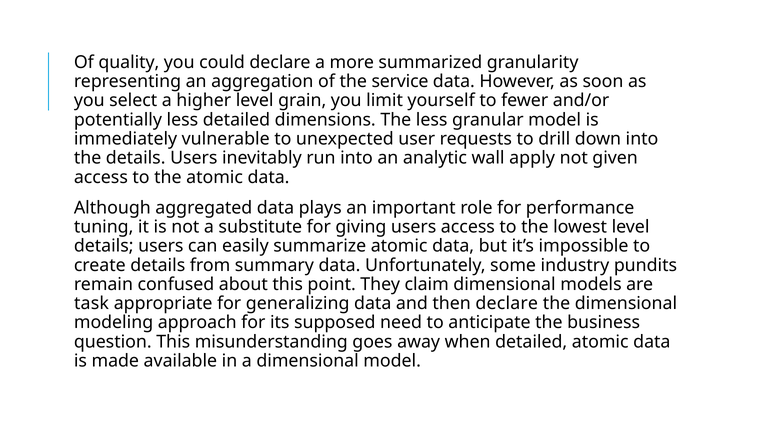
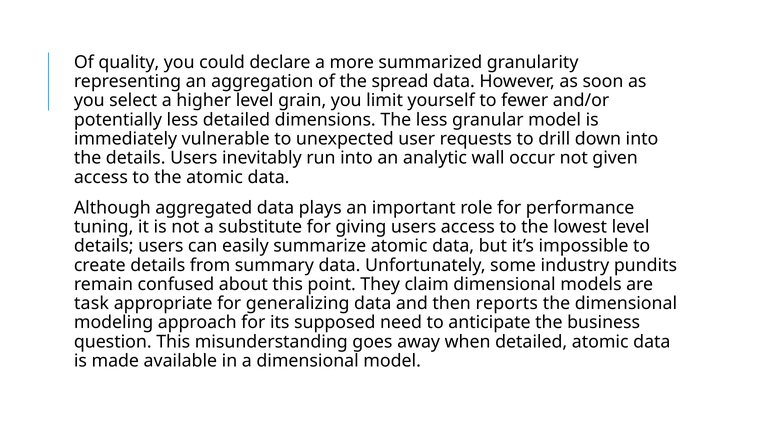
service: service -> spread
apply: apply -> occur
then declare: declare -> reports
